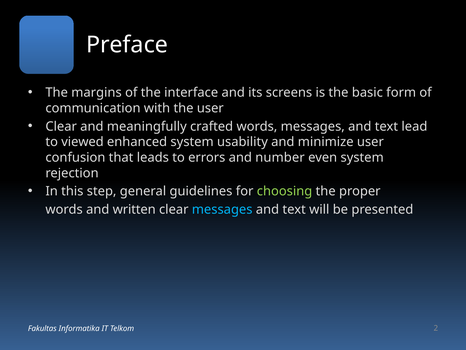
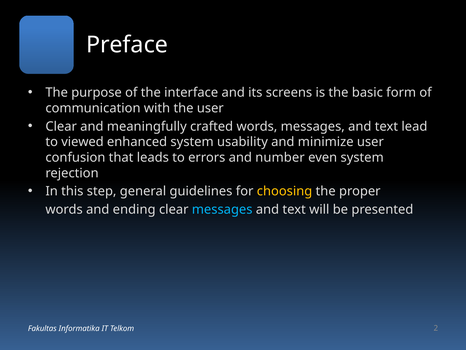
margins: margins -> purpose
choosing colour: light green -> yellow
written: written -> ending
